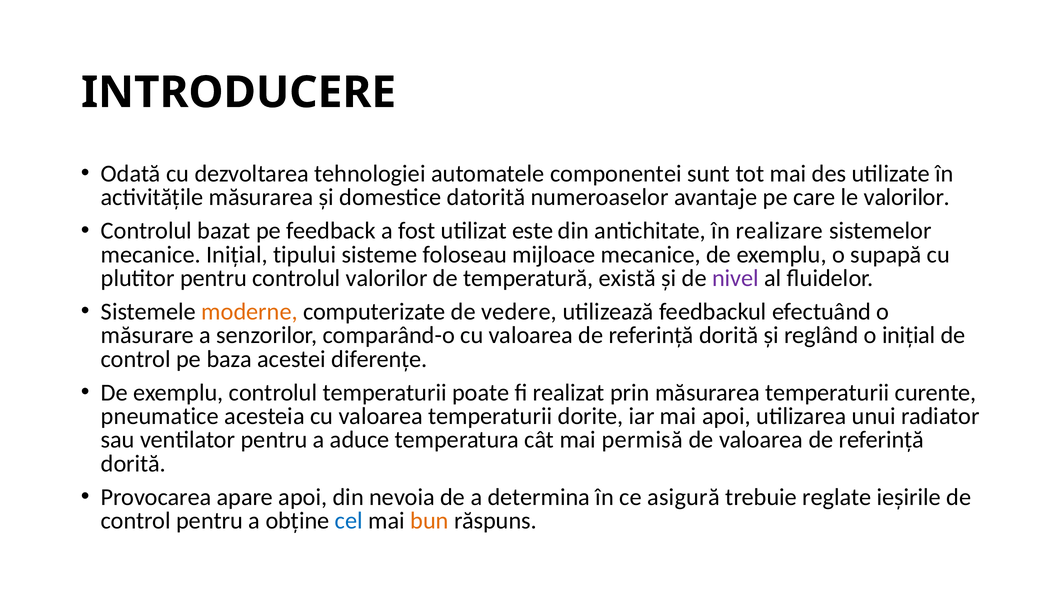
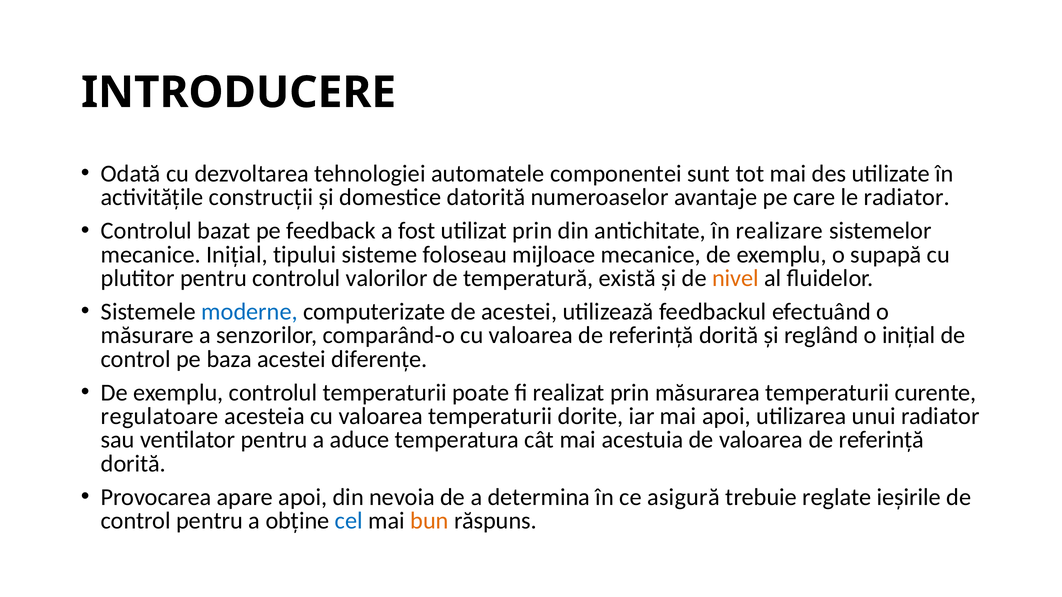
activitățile măsurarea: măsurarea -> construcții
le valorilor: valorilor -> radiator
utilizat este: este -> prin
nivel colour: purple -> orange
moderne colour: orange -> blue
de vedere: vedere -> acestei
pneumatice: pneumatice -> regulatoare
permisă: permisă -> acestuia
